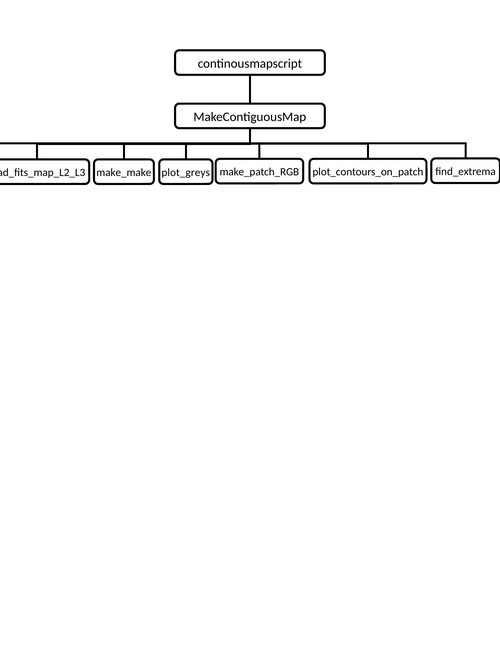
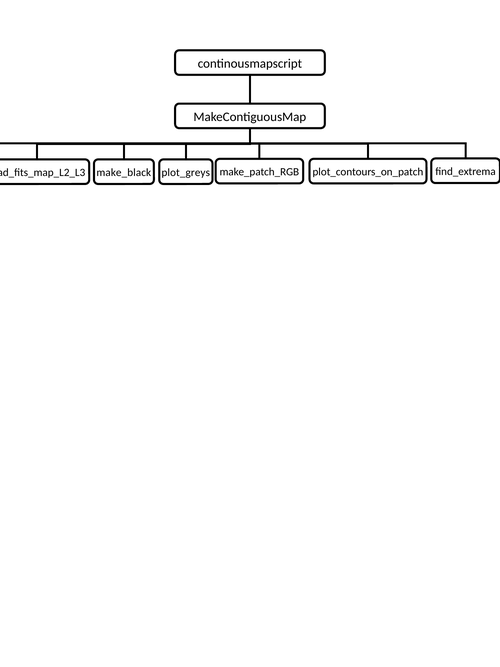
make_make: make_make -> make_black
